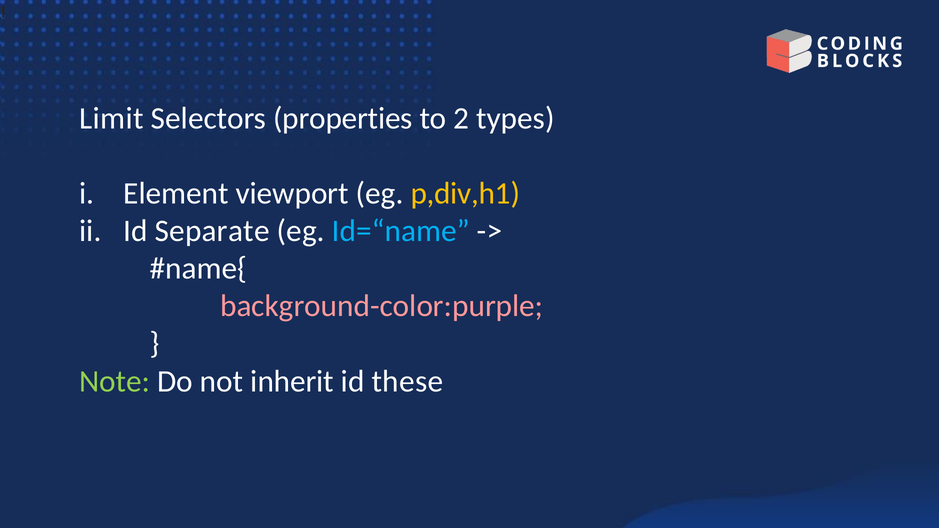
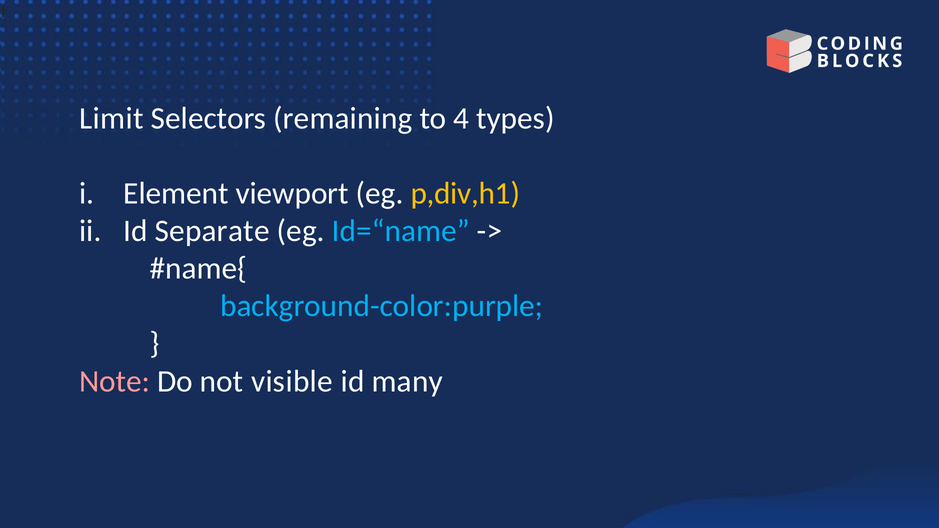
properties: properties -> remaining
2: 2 -> 4
background-color:purple colour: pink -> light blue
Note colour: light green -> pink
inherit: inherit -> visible
these: these -> many
